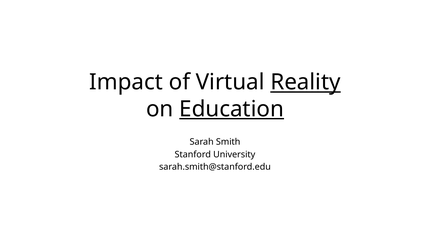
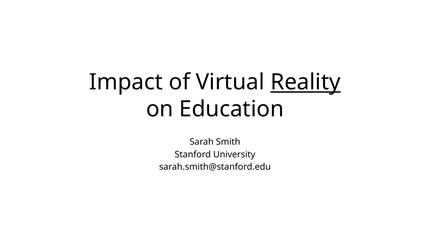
Education underline: present -> none
